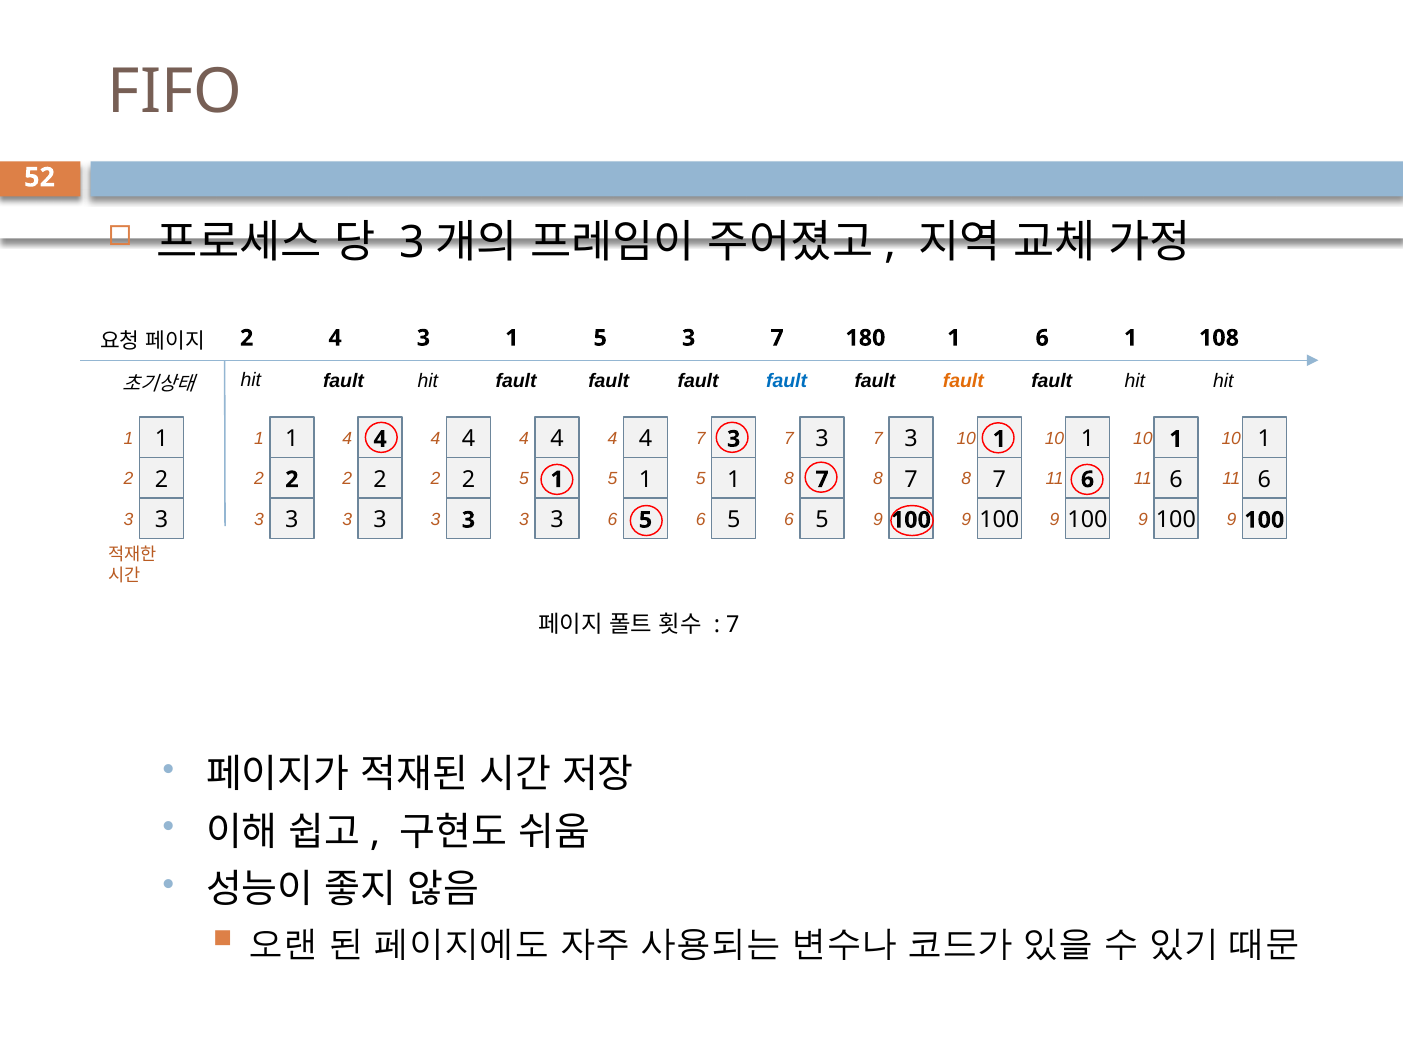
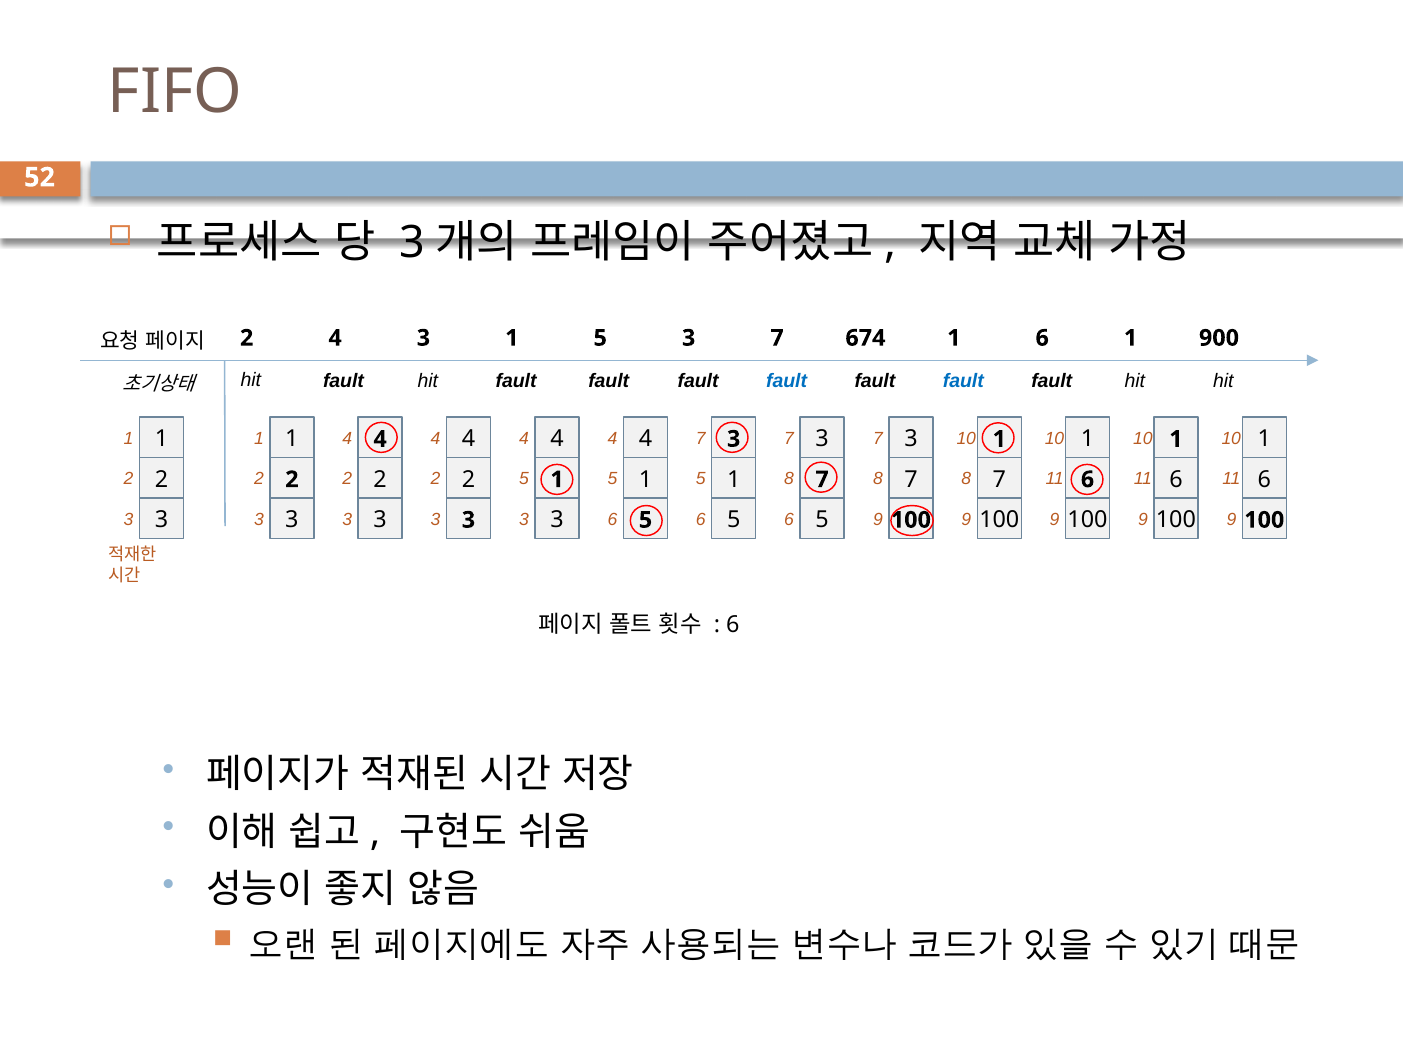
180: 180 -> 674
108: 108 -> 900
fault at (963, 381) colour: orange -> blue
7 at (733, 625): 7 -> 6
